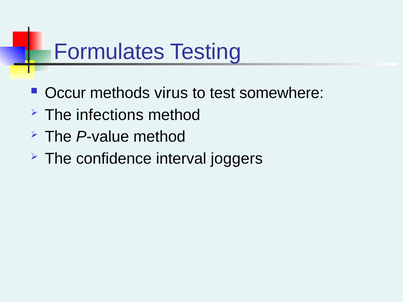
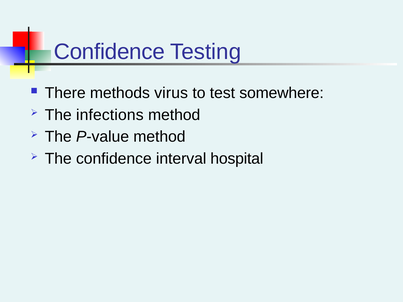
Formulates at (109, 52): Formulates -> Confidence
Occur: Occur -> There
joggers: joggers -> hospital
